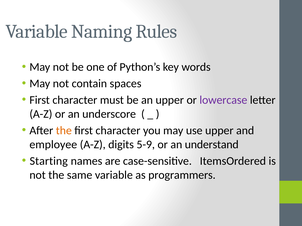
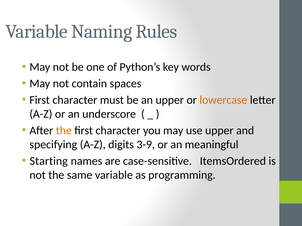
lowercase colour: purple -> orange
employee: employee -> specifying
5-9: 5-9 -> 3-9
understand: understand -> meaningful
programmers: programmers -> programming
